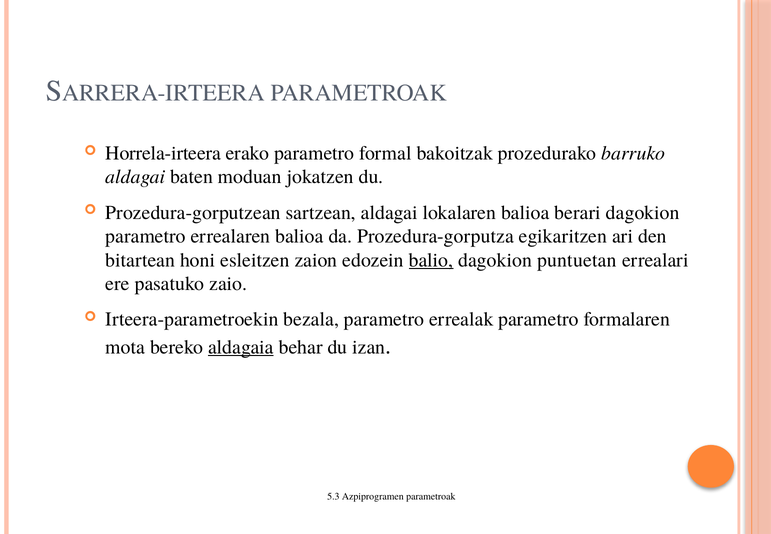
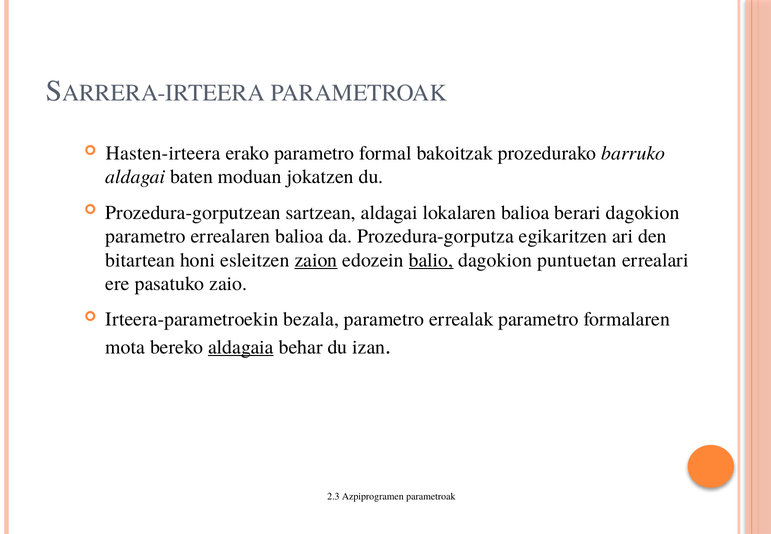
Horrela-irteera: Horrela-irteera -> Hasten-irteera
zaion underline: none -> present
5.3: 5.3 -> 2.3
